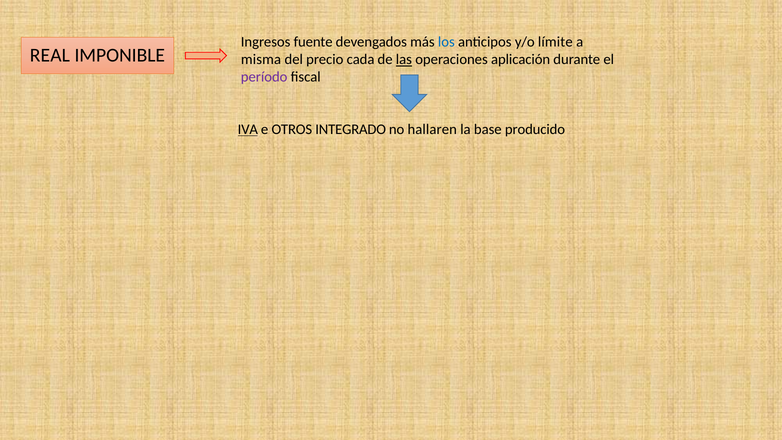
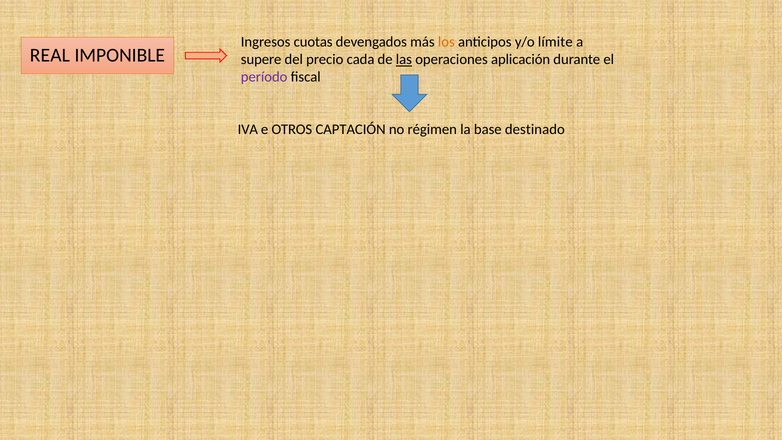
fuente: fuente -> cuotas
los colour: blue -> orange
misma: misma -> supere
IVA underline: present -> none
INTEGRADO: INTEGRADO -> CAPTACIÓN
hallaren: hallaren -> régimen
producido: producido -> destinado
